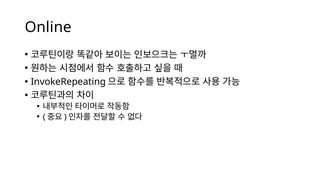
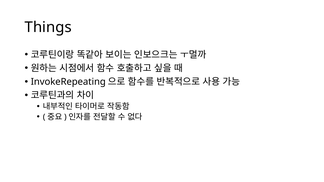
Online: Online -> Things
